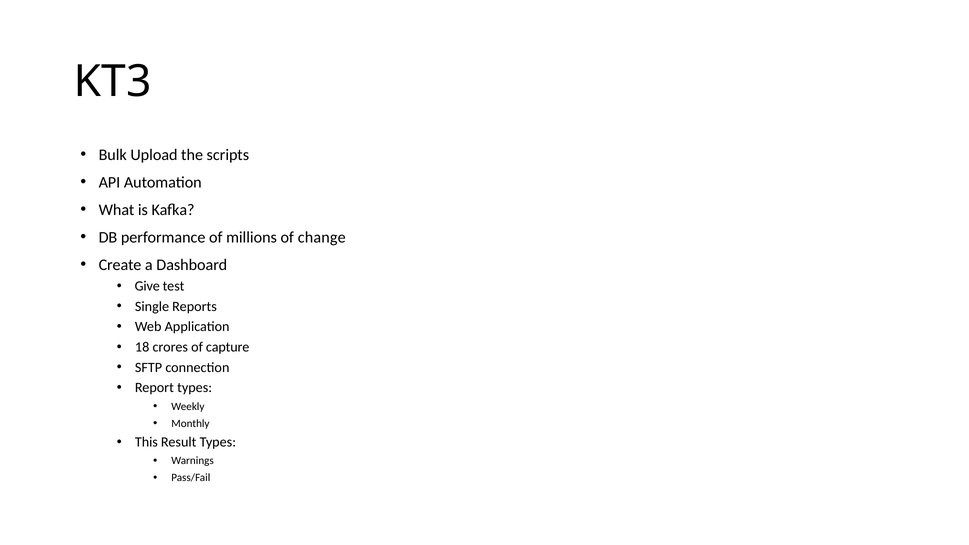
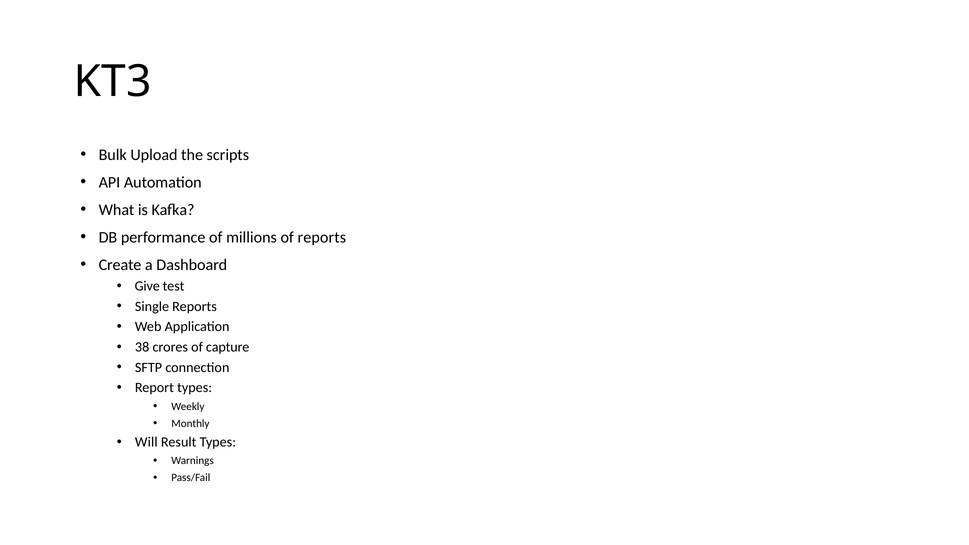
of change: change -> reports
18: 18 -> 38
This: This -> Will
